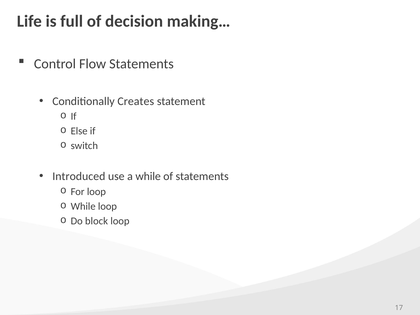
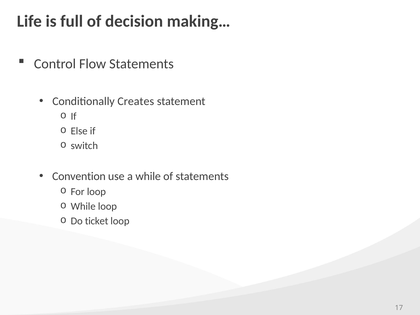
Introduced: Introduced -> Convention
block: block -> ticket
